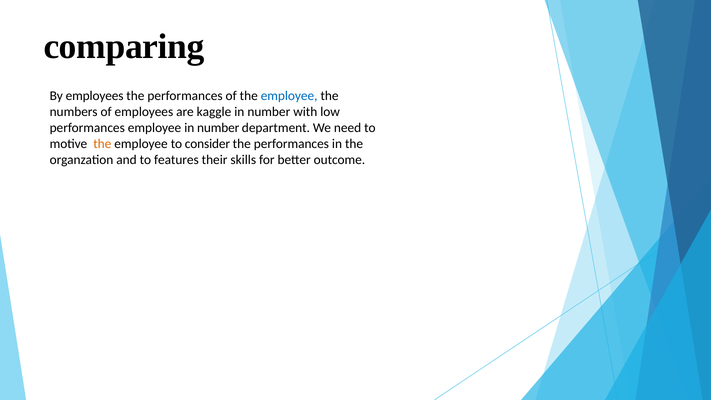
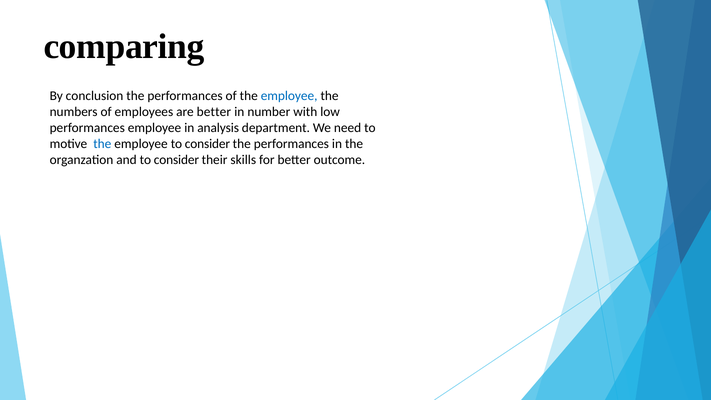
By employees: employees -> conclusion
are kaggle: kaggle -> better
employee in number: number -> analysis
the at (102, 144) colour: orange -> blue
and to features: features -> consider
